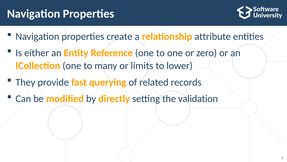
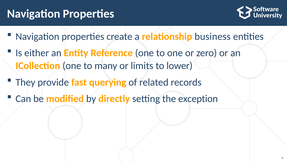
attribute: attribute -> business
validation: validation -> exception
